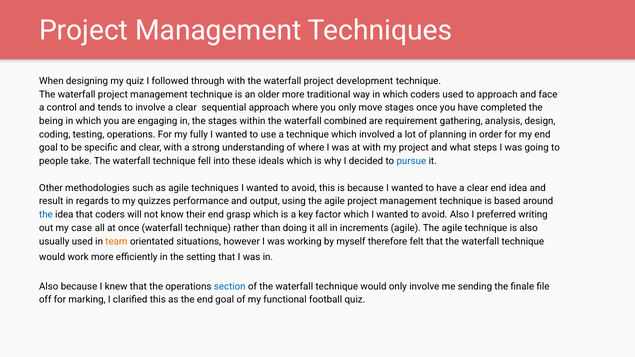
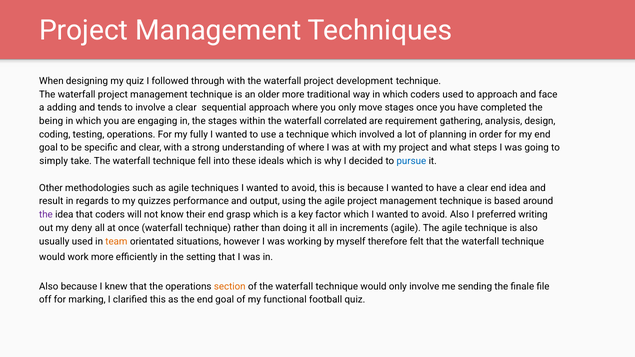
control: control -> adding
combined: combined -> correlated
people: people -> simply
the at (46, 215) colour: blue -> purple
case: case -> deny
section colour: blue -> orange
